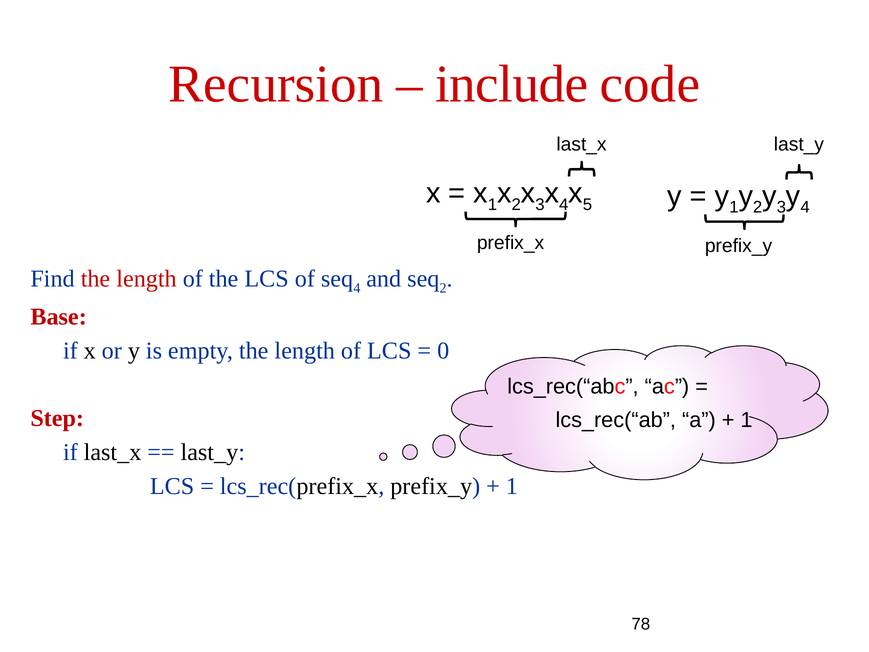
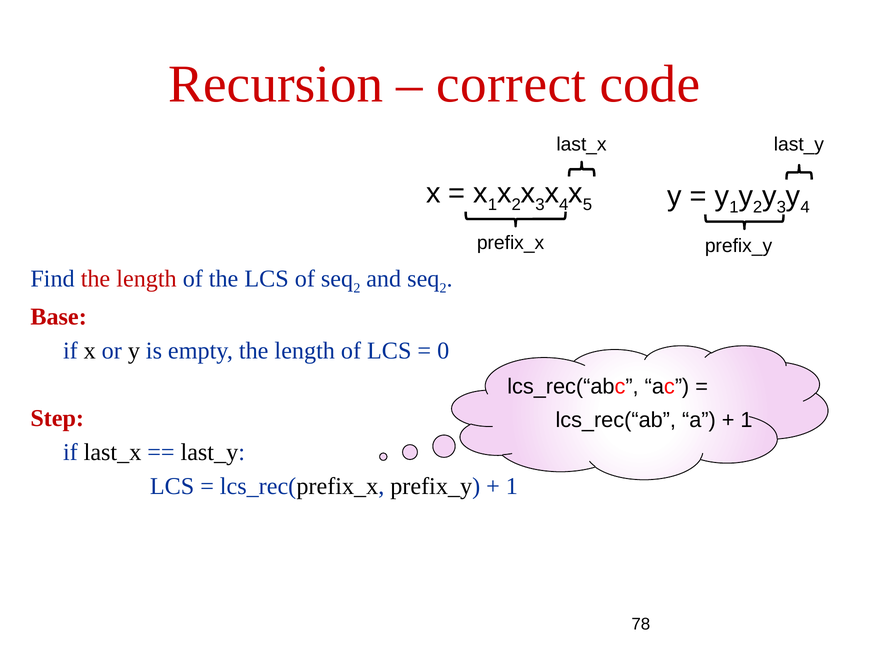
include: include -> correct
4 at (357, 288): 4 -> 2
